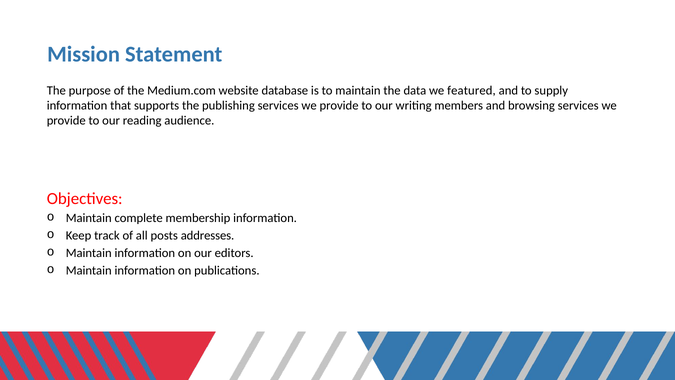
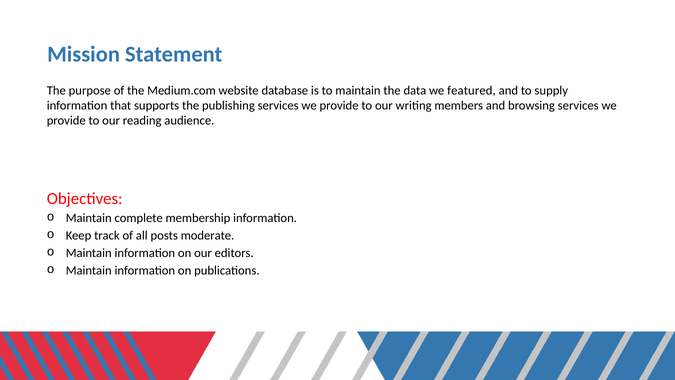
addresses: addresses -> moderate
